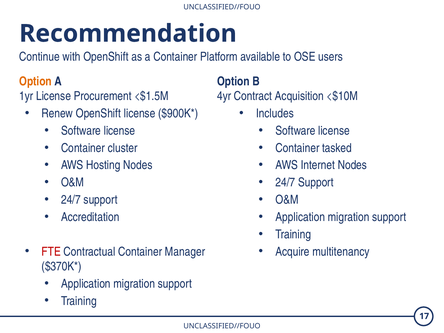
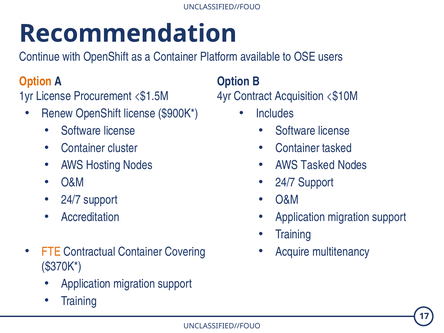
AWS Internet: Internet -> Tasked
FTE colour: red -> orange
Manager: Manager -> Covering
